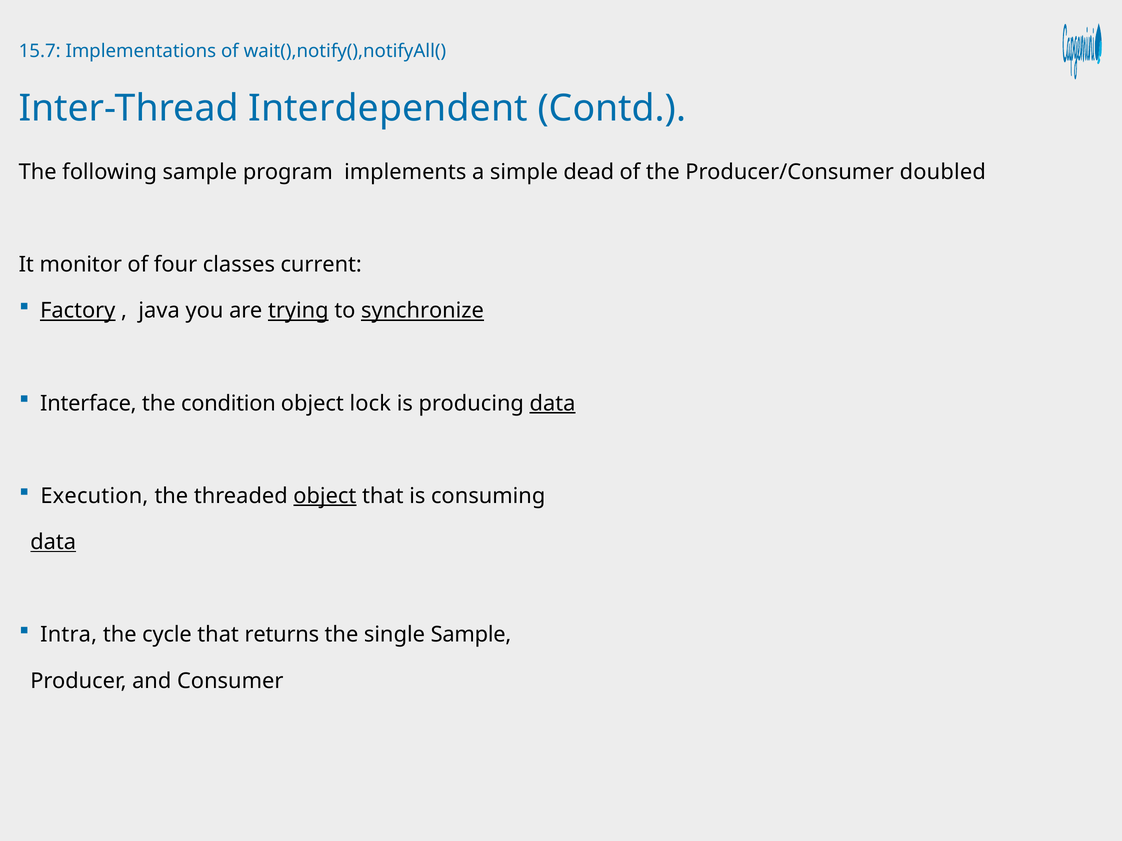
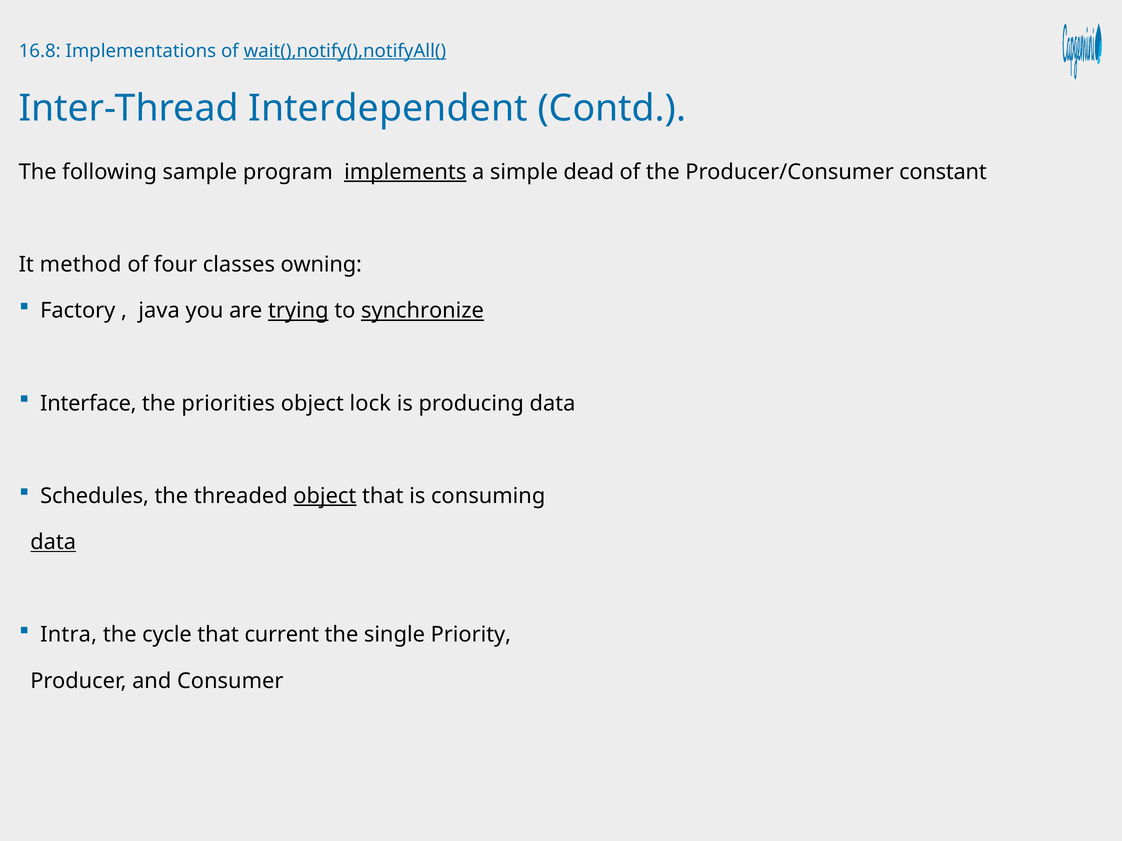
15.7: 15.7 -> 16.8
wait(),notify(),notifyAll( underline: none -> present
implements underline: none -> present
doubled: doubled -> constant
monitor: monitor -> method
current: current -> owning
Factory underline: present -> none
condition: condition -> priorities
data at (552, 404) underline: present -> none
Execution: Execution -> Schedules
returns: returns -> current
single Sample: Sample -> Priority
